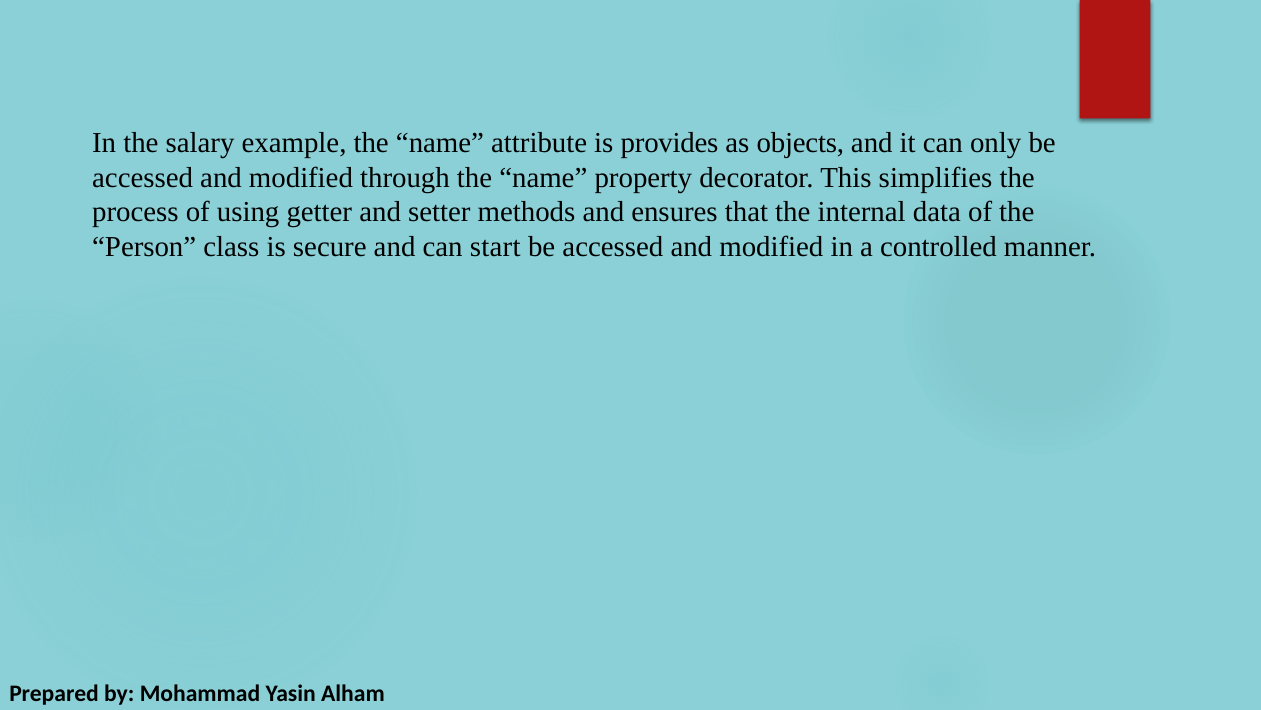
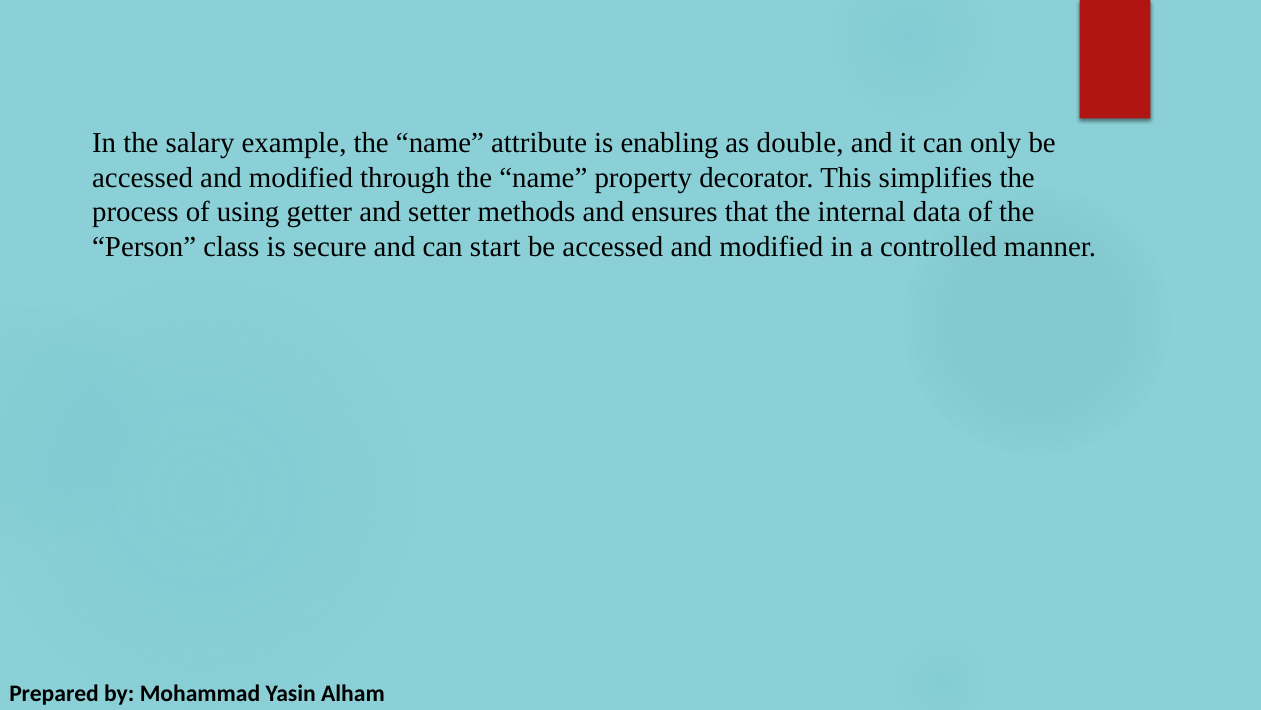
provides: provides -> enabling
objects: objects -> double
